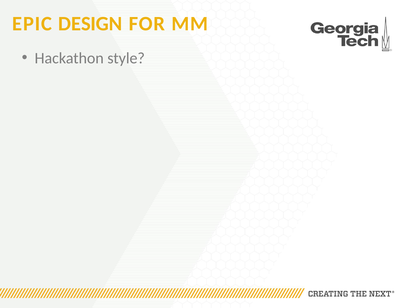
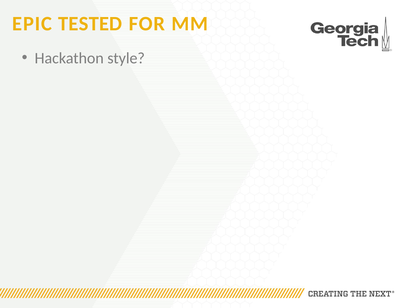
DESIGN: DESIGN -> TESTED
